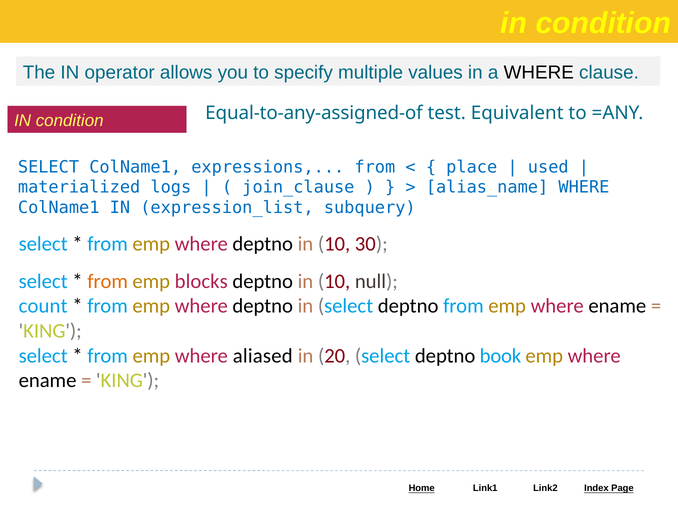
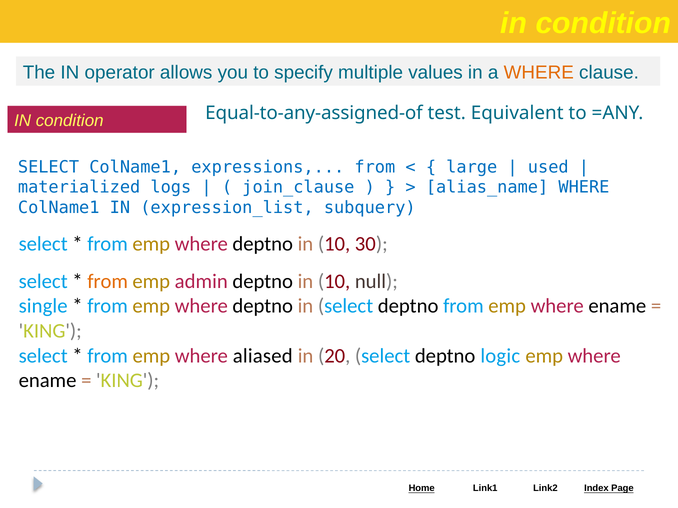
WHERE at (539, 72) colour: black -> orange
place: place -> large
blocks: blocks -> admin
count: count -> single
book: book -> logic
